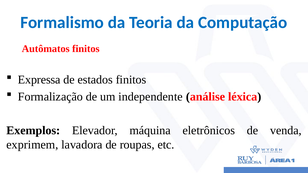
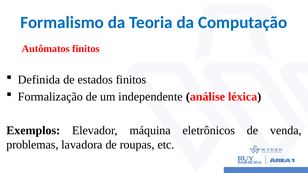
Expressa: Expressa -> Definida
exprimem: exprimem -> problemas
